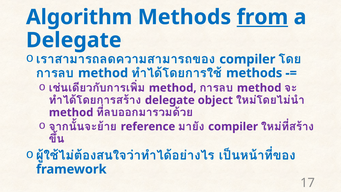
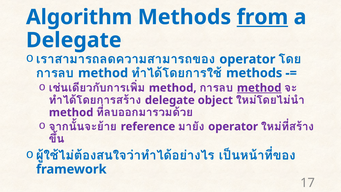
compiler at (247, 59): compiler -> operator
method at (259, 88) underline: none -> present
compiler at (233, 126): compiler -> operator
